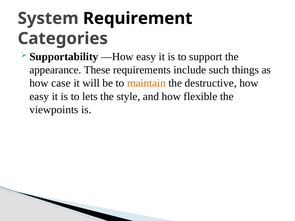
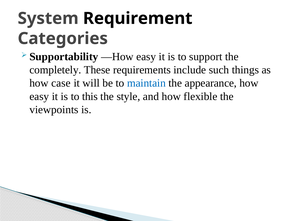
appearance: appearance -> completely
maintain colour: orange -> blue
destructive: destructive -> appearance
lets: lets -> this
